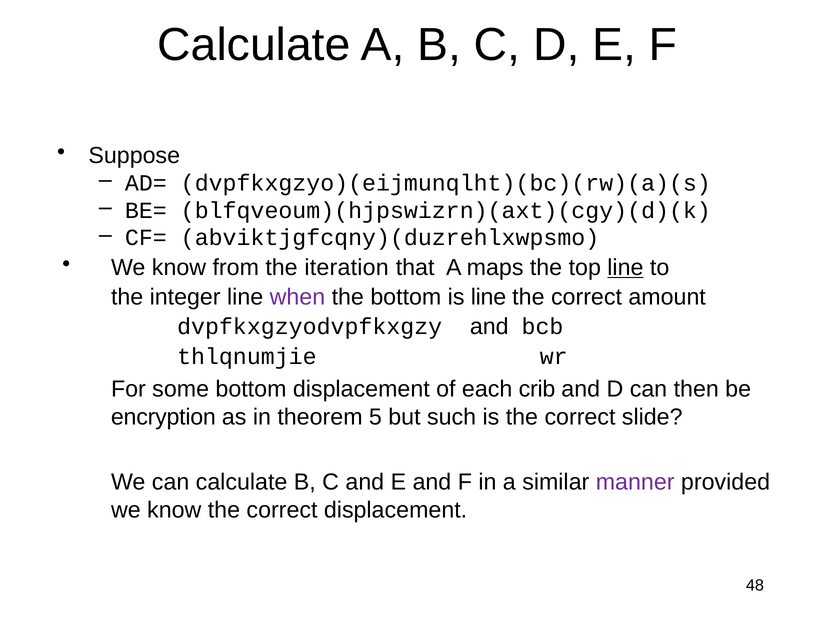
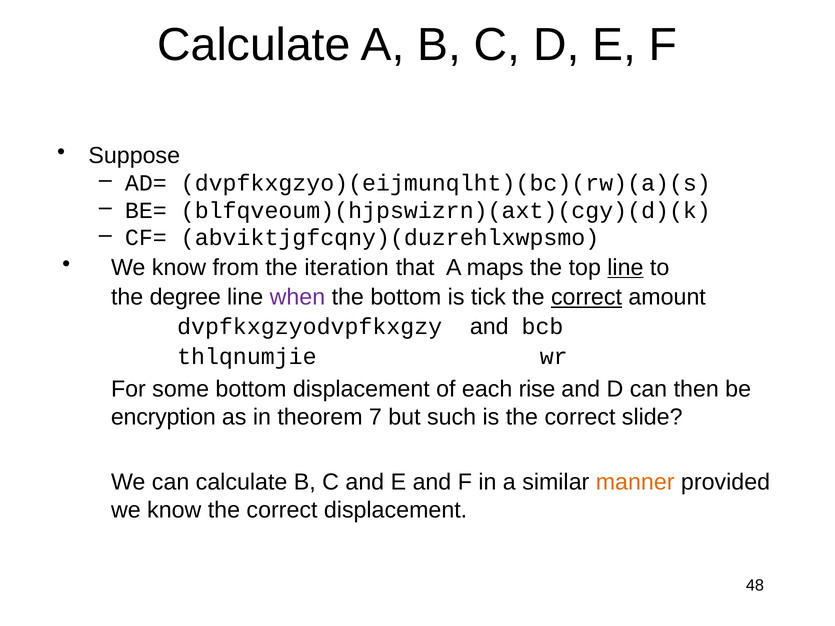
integer: integer -> degree
is line: line -> tick
correct at (586, 297) underline: none -> present
crib: crib -> rise
5: 5 -> 7
manner colour: purple -> orange
